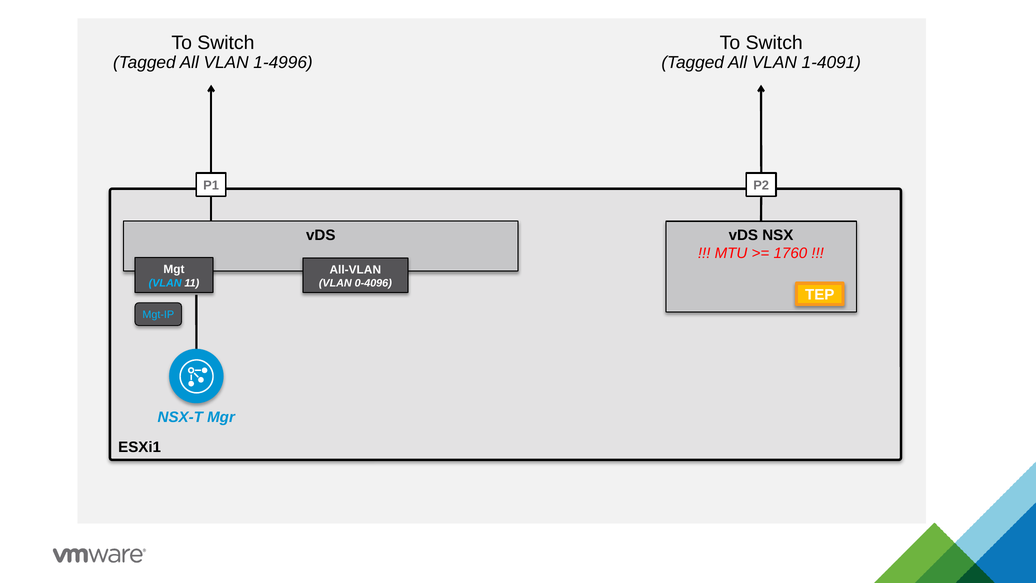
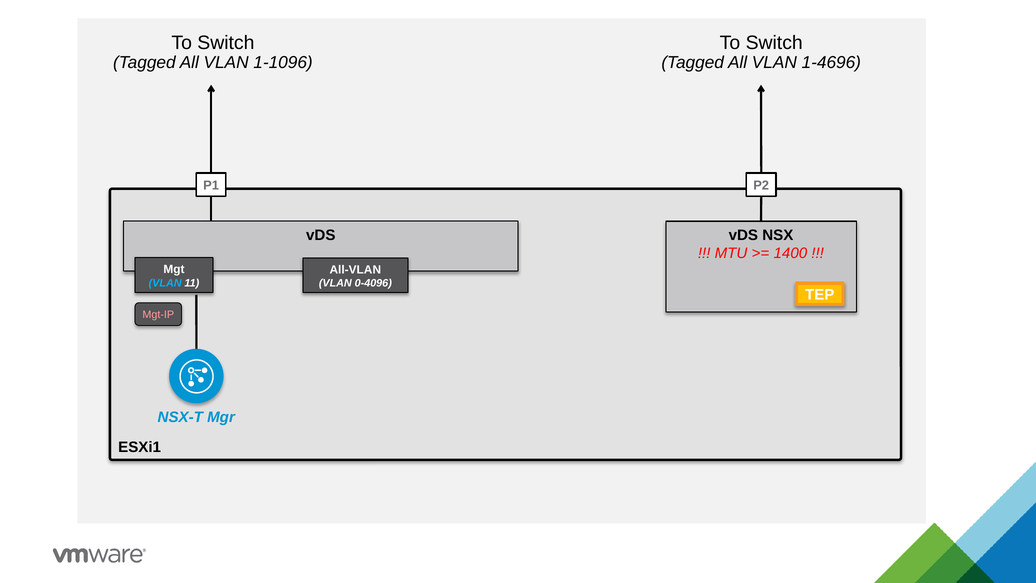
1-4996: 1-4996 -> 1-1096
1-4091: 1-4091 -> 1-4696
1760: 1760 -> 1400
Mgt-IP colour: light blue -> pink
